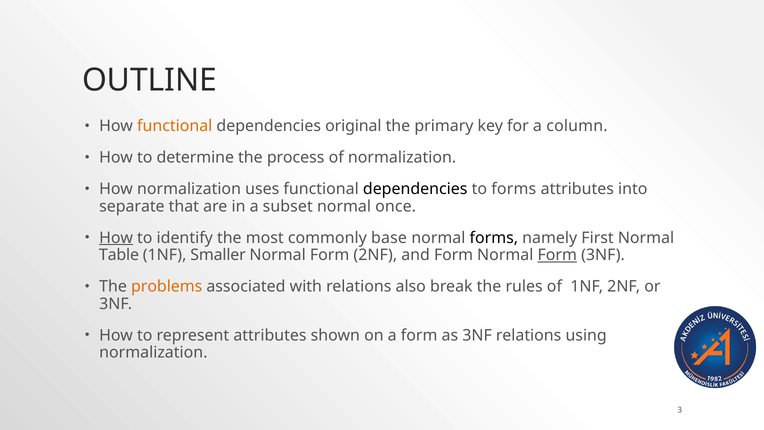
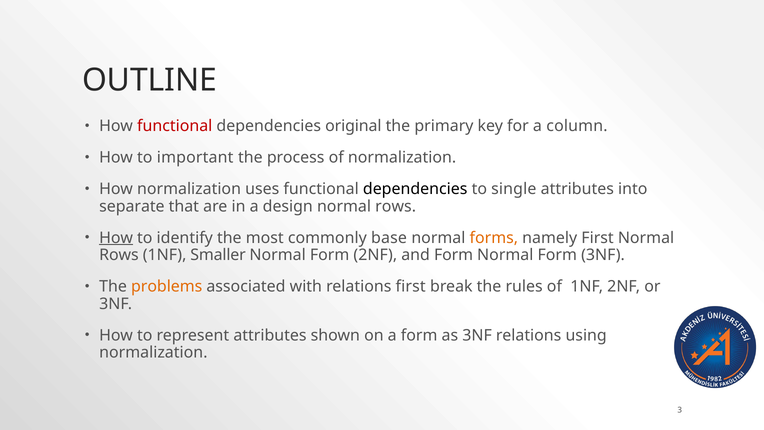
functional at (175, 126) colour: orange -> red
determine: determine -> important
to forms: forms -> single
subset: subset -> design
once at (396, 206): once -> rows
forms at (494, 238) colour: black -> orange
Table at (119, 255): Table -> Rows
Form at (557, 255) underline: present -> none
relations also: also -> first
